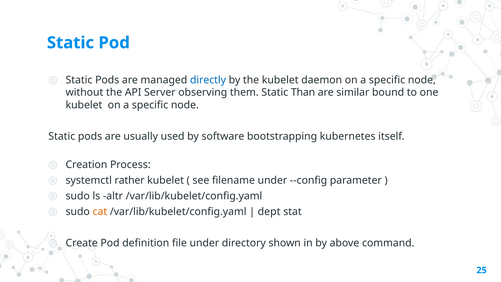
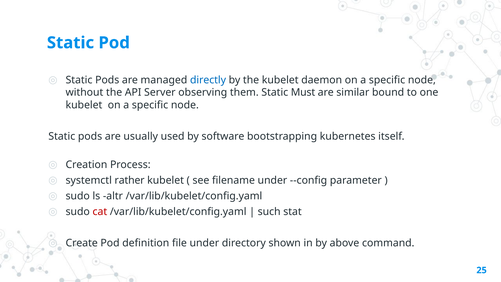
Than: Than -> Must
cat colour: orange -> red
dept: dept -> such
